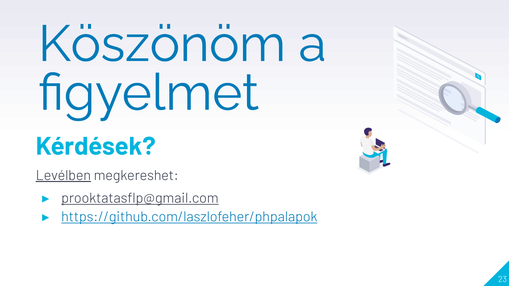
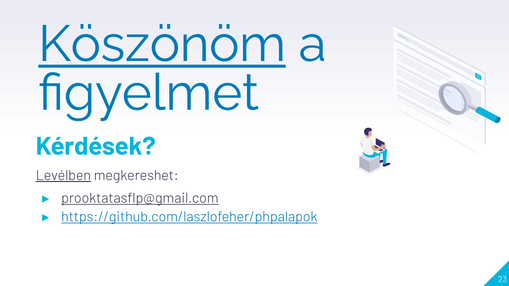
Köszönöm underline: none -> present
